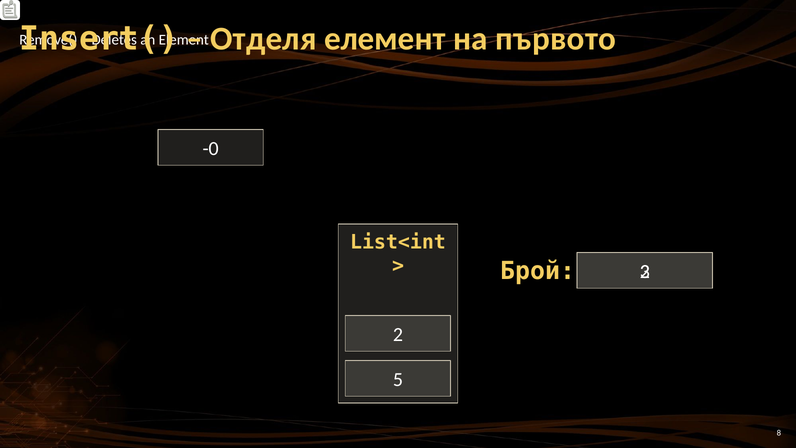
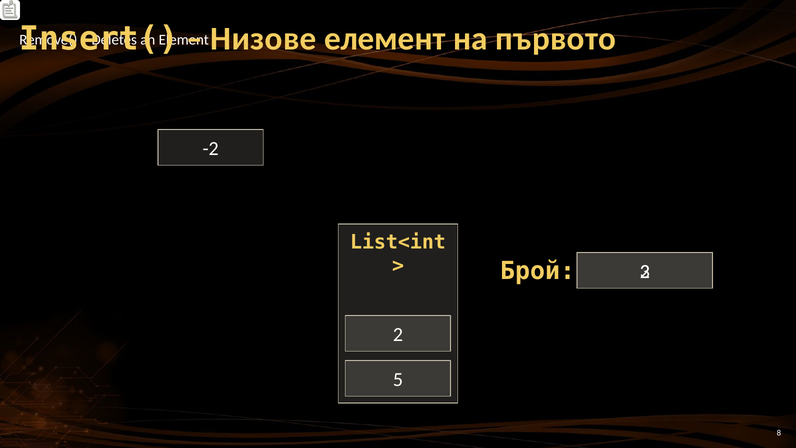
Отделя: Отделя -> Низове
-0: -0 -> -2
